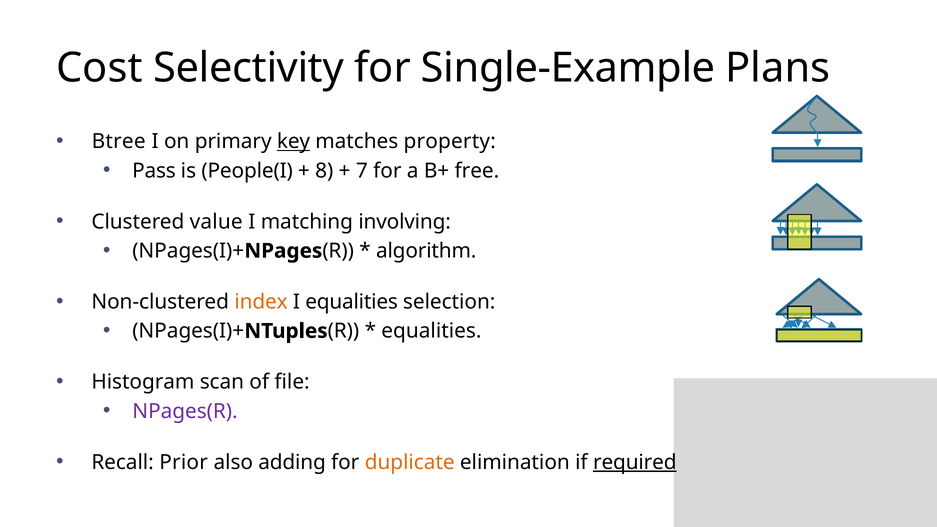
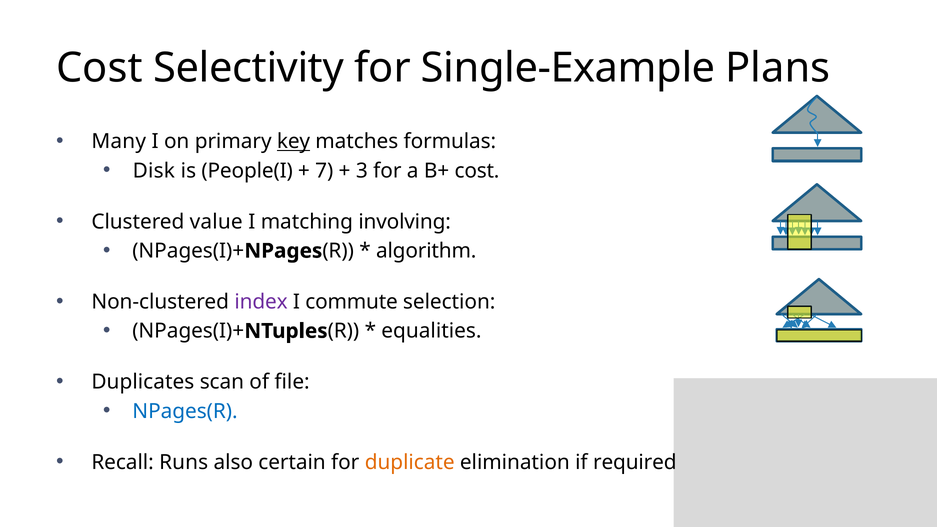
Btree: Btree -> Many
property: property -> formulas
Pass: Pass -> Disk
8: 8 -> 7
7: 7 -> 3
B+ free: free -> cost
index colour: orange -> purple
I equalities: equalities -> commute
Histogram: Histogram -> Duplicates
NPages(R colour: purple -> blue
Prior: Prior -> Runs
adding: adding -> certain
required underline: present -> none
